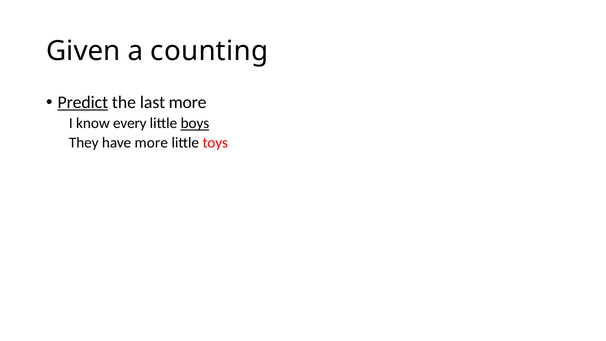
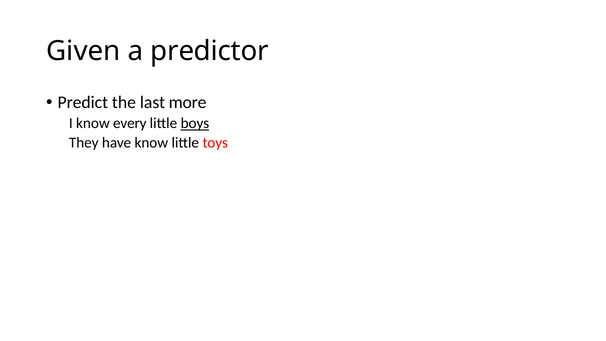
counting: counting -> predictor
Predict underline: present -> none
have more: more -> know
